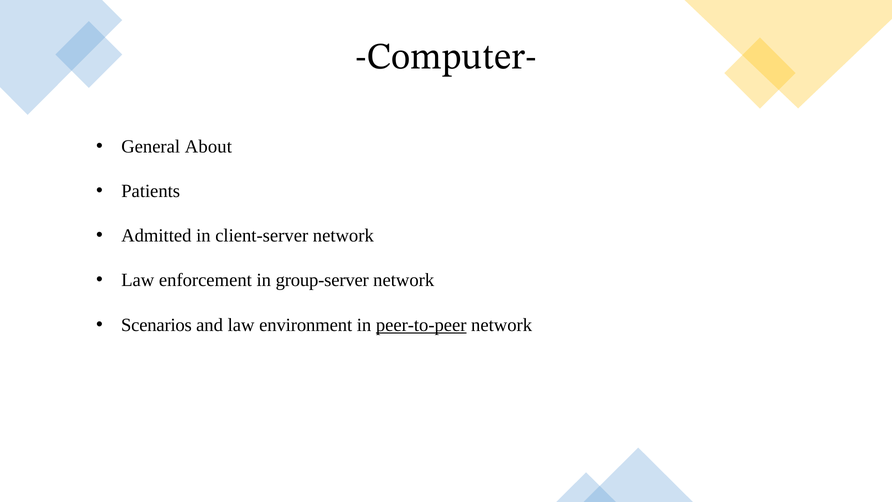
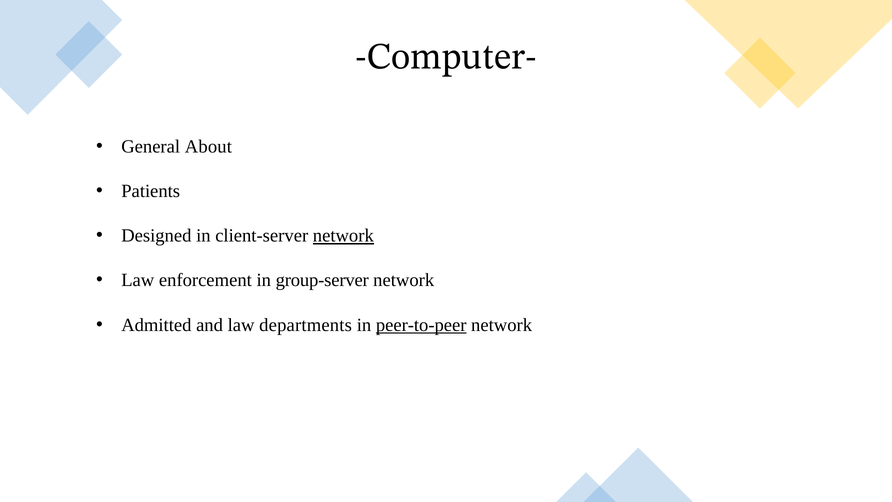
Admitted: Admitted -> Designed
network at (343, 236) underline: none -> present
Scenarios: Scenarios -> Admitted
environment: environment -> departments
